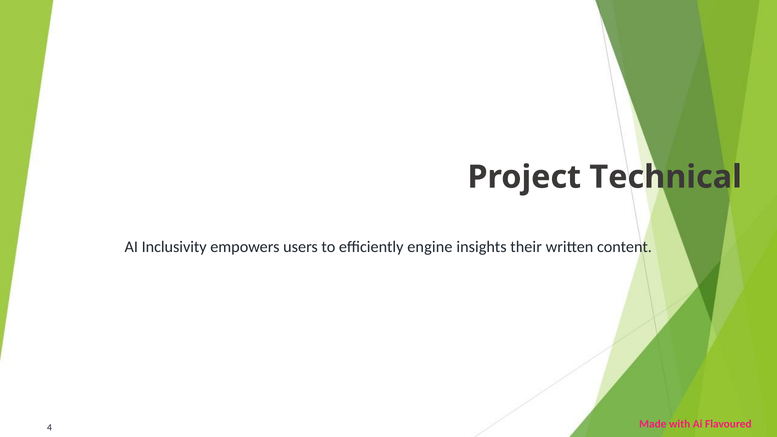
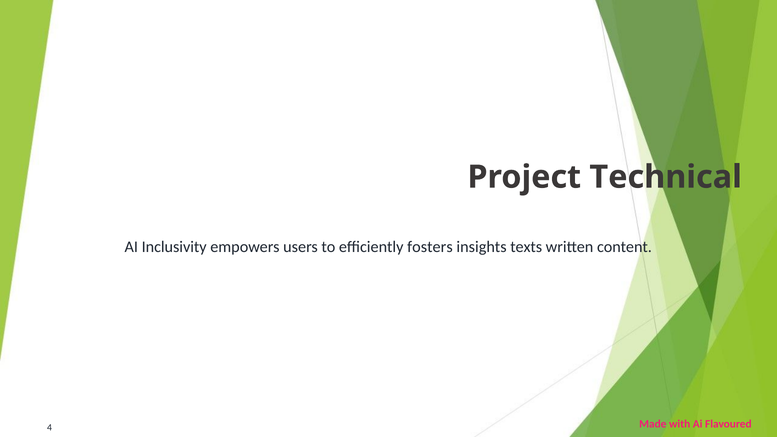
engine: engine -> fosters
their: their -> texts
